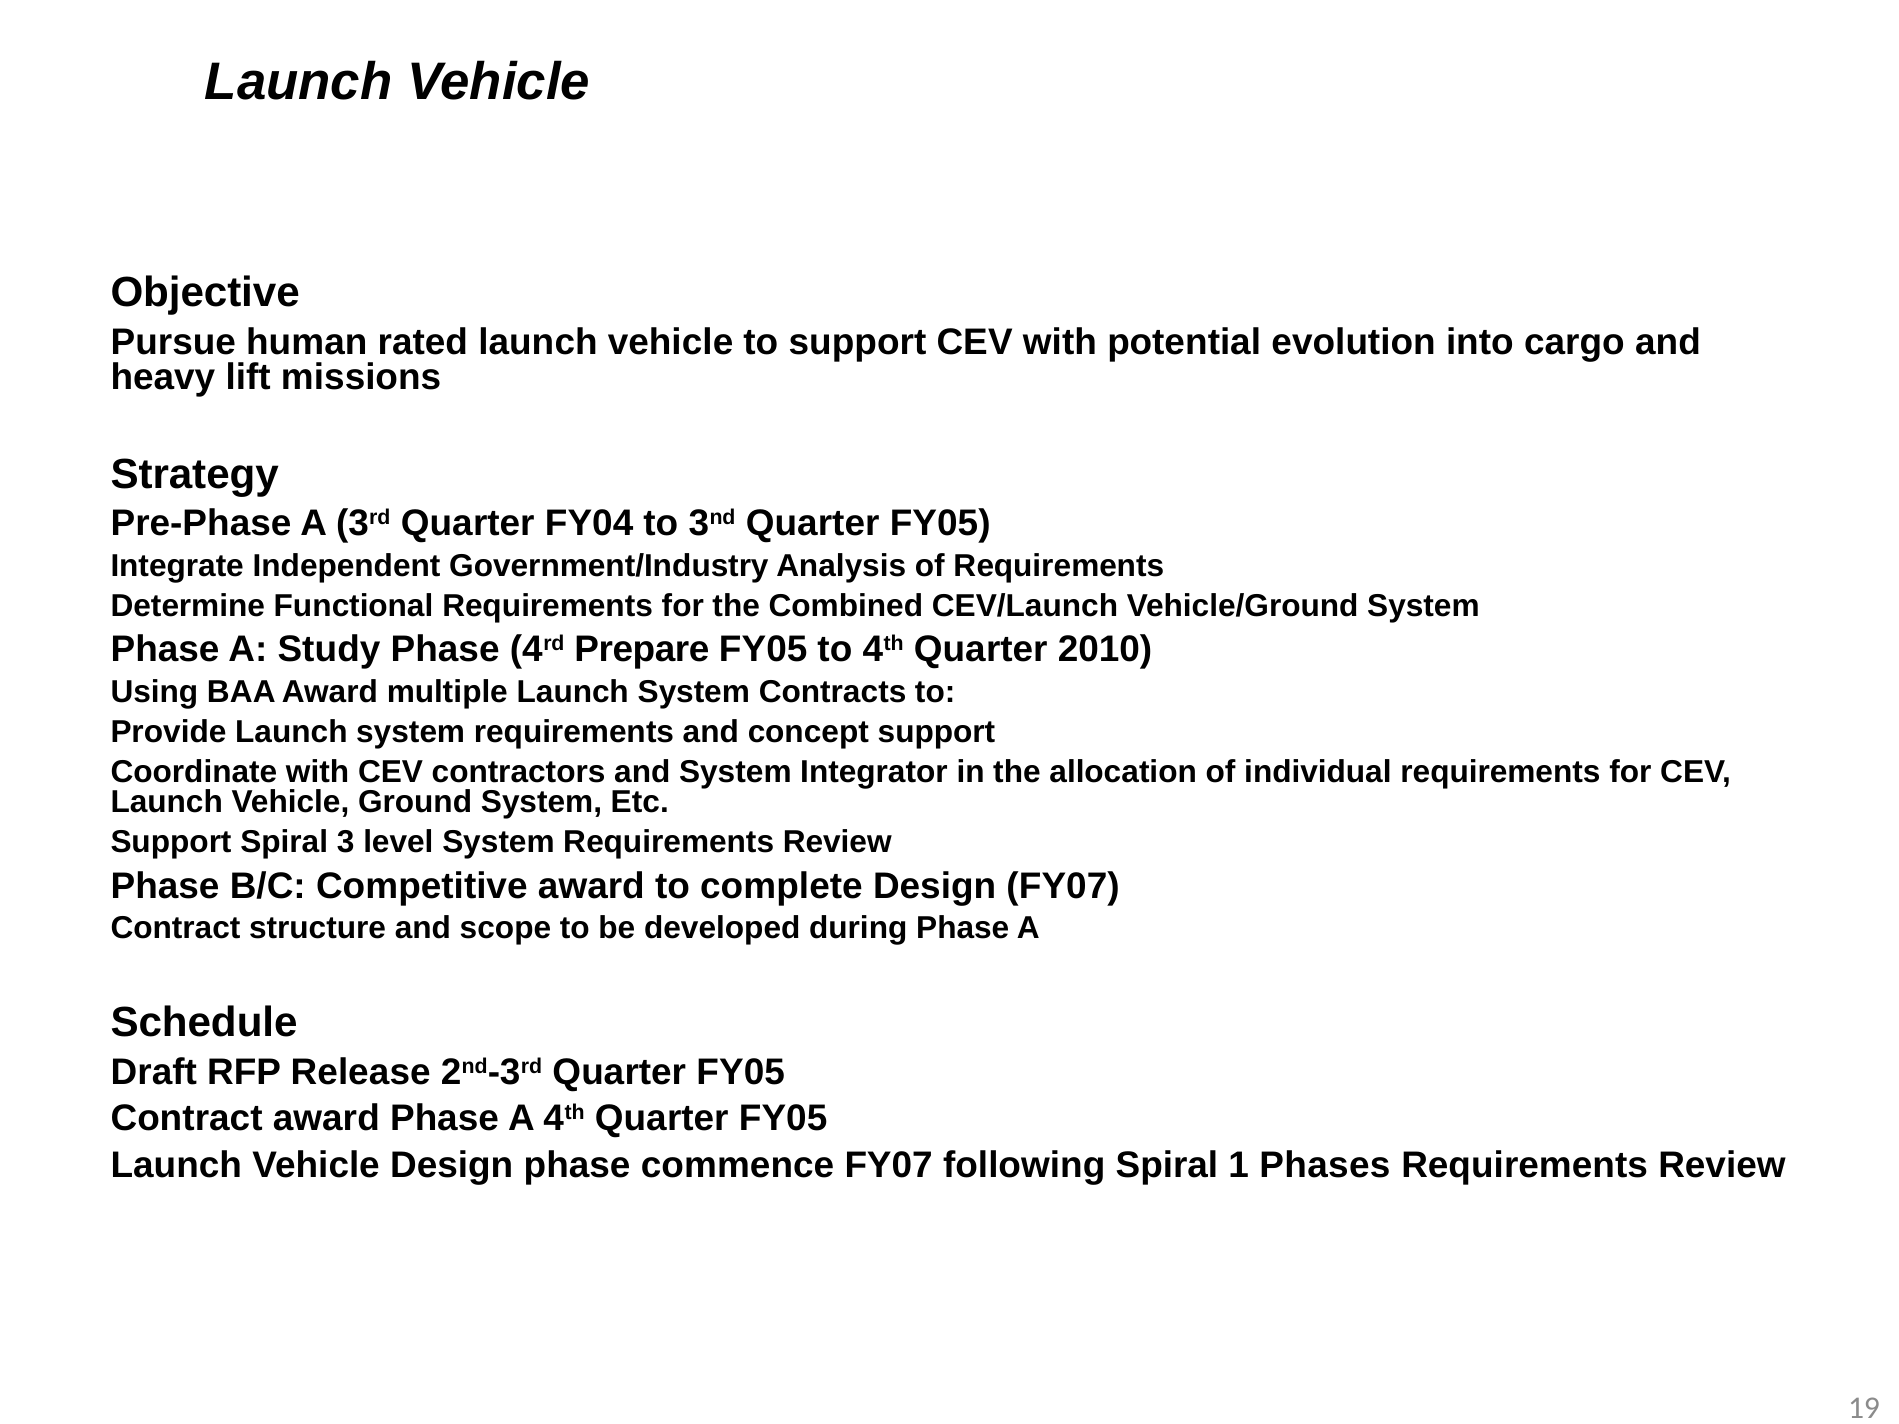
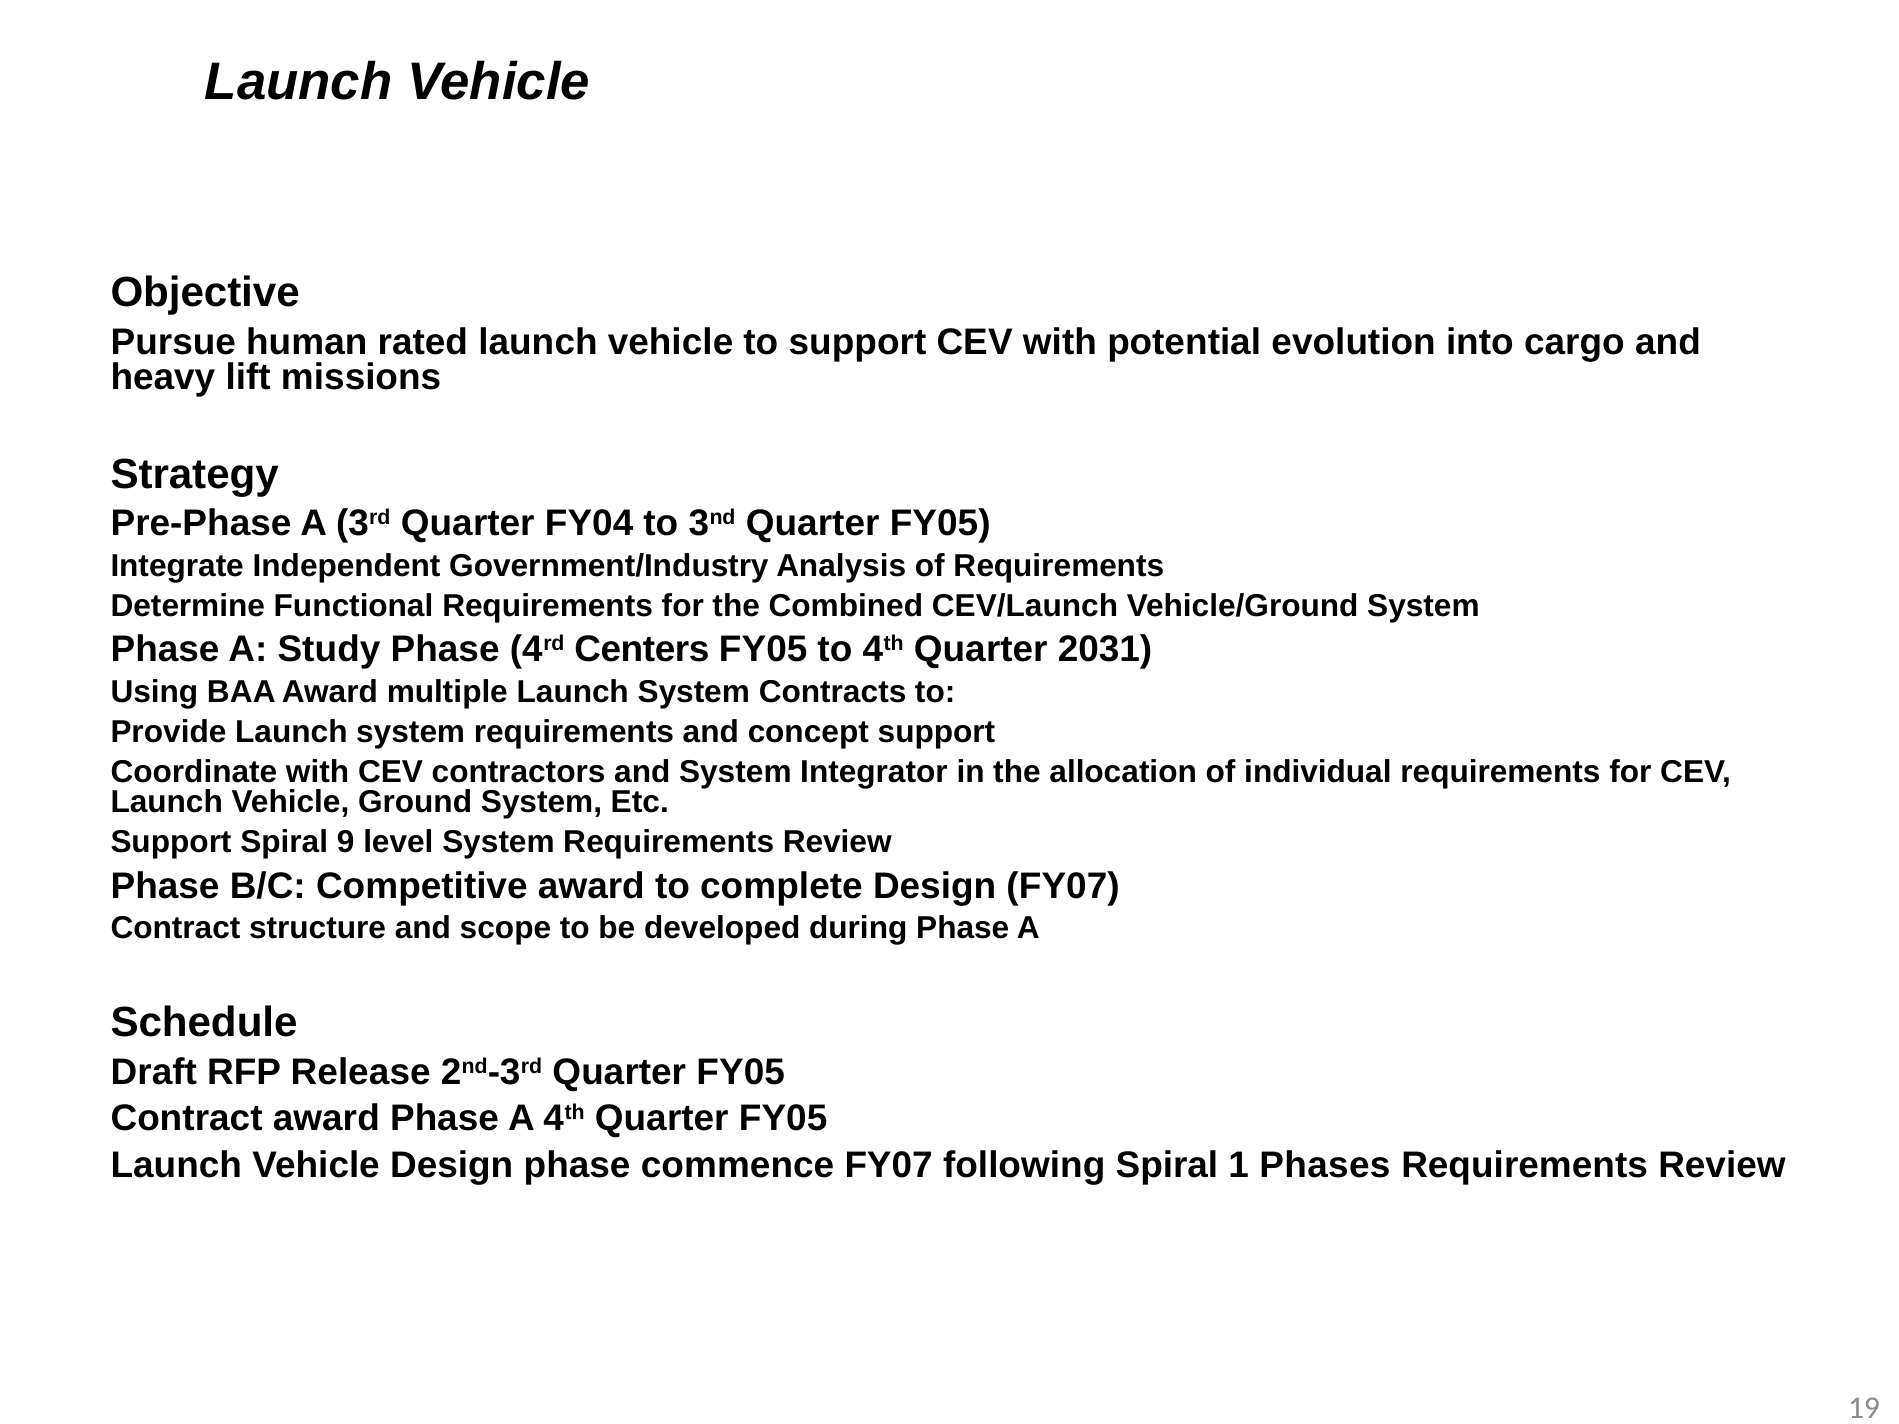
Prepare: Prepare -> Centers
2010: 2010 -> 2031
3: 3 -> 9
